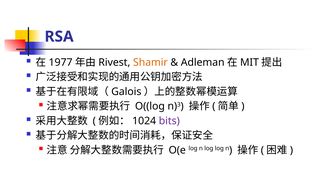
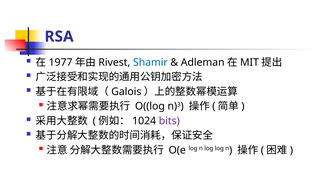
Shamir colour: orange -> blue
